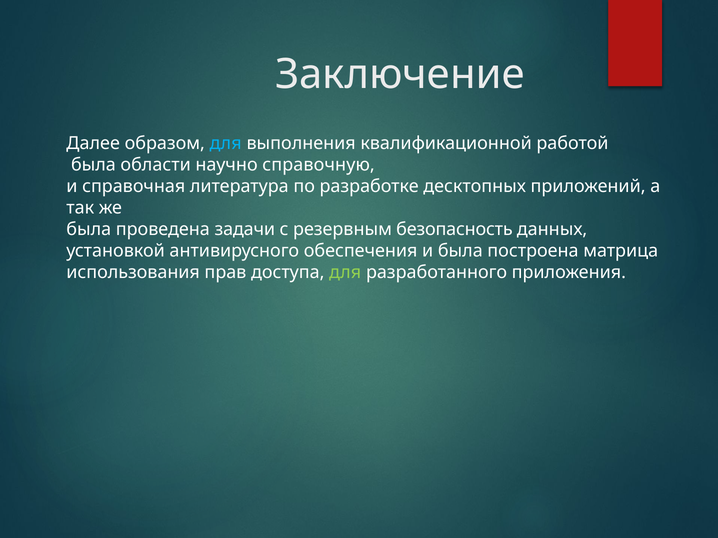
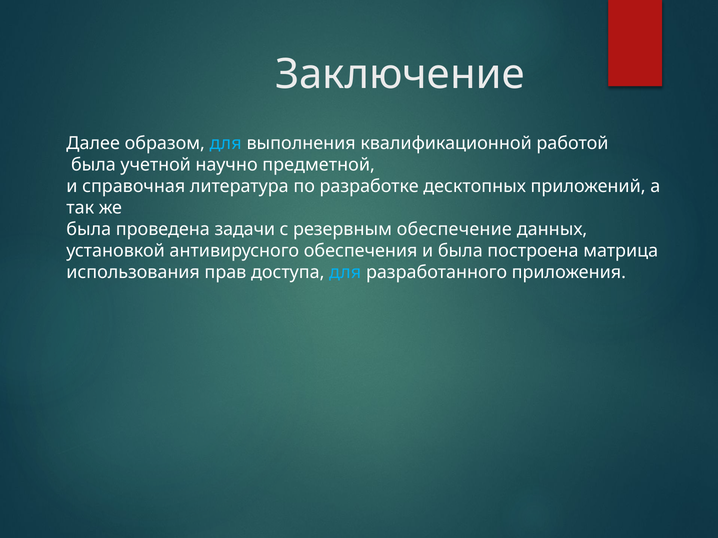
области: области -> учетной
справочную: справочную -> предметной
безопасность: безопасность -> обеспечение
для at (345, 273) colour: light green -> light blue
